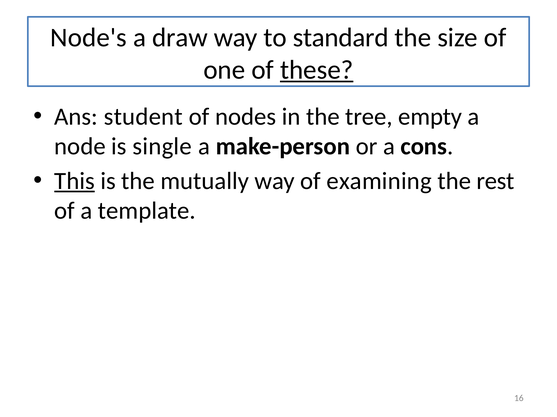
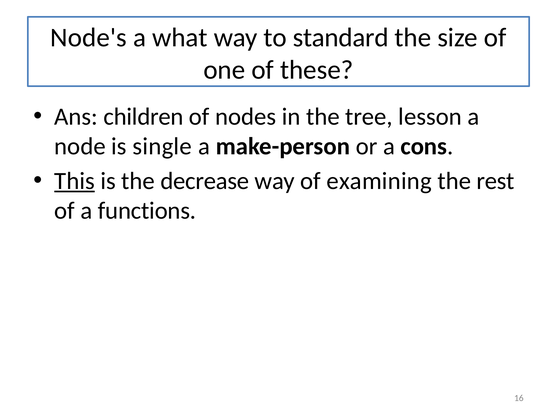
draw: draw -> what
these underline: present -> none
student: student -> children
empty: empty -> lesson
mutually: mutually -> decrease
template: template -> functions
